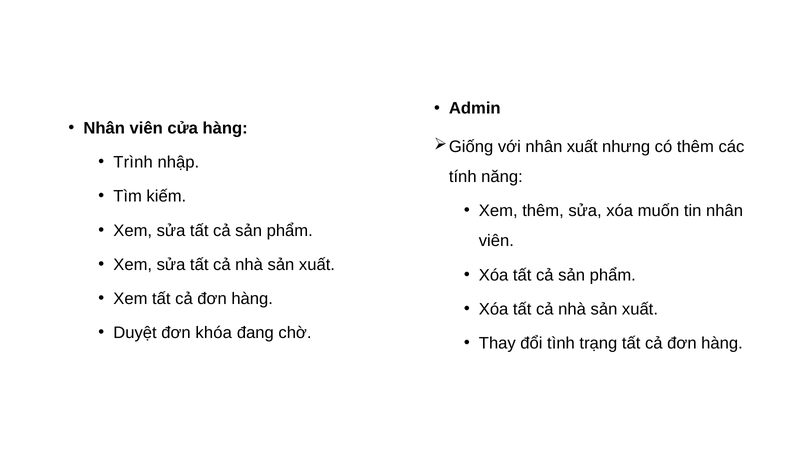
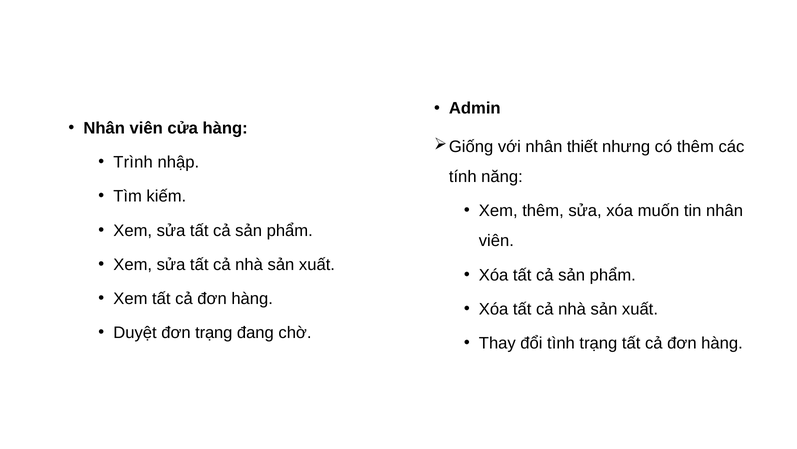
nhân xuất: xuất -> thiết
đơn khóa: khóa -> trạng
